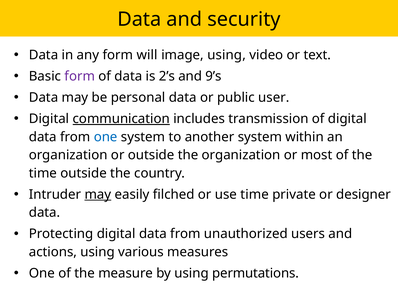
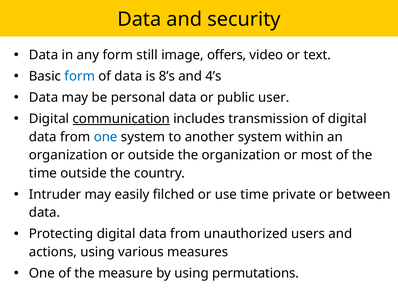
will: will -> still
image using: using -> offers
form at (80, 76) colour: purple -> blue
2’s: 2’s -> 8’s
9’s: 9’s -> 4’s
may at (98, 194) underline: present -> none
designer: designer -> between
